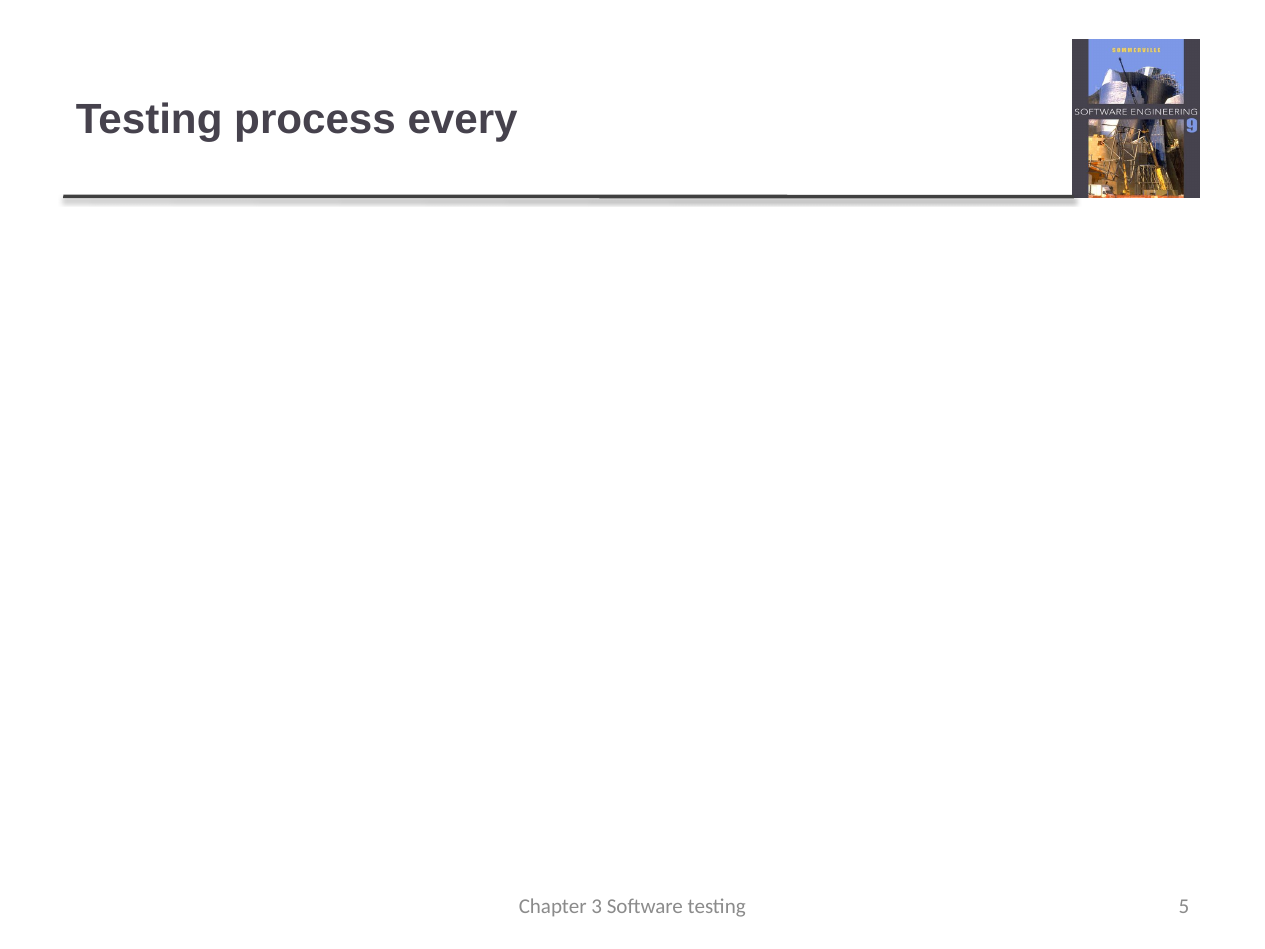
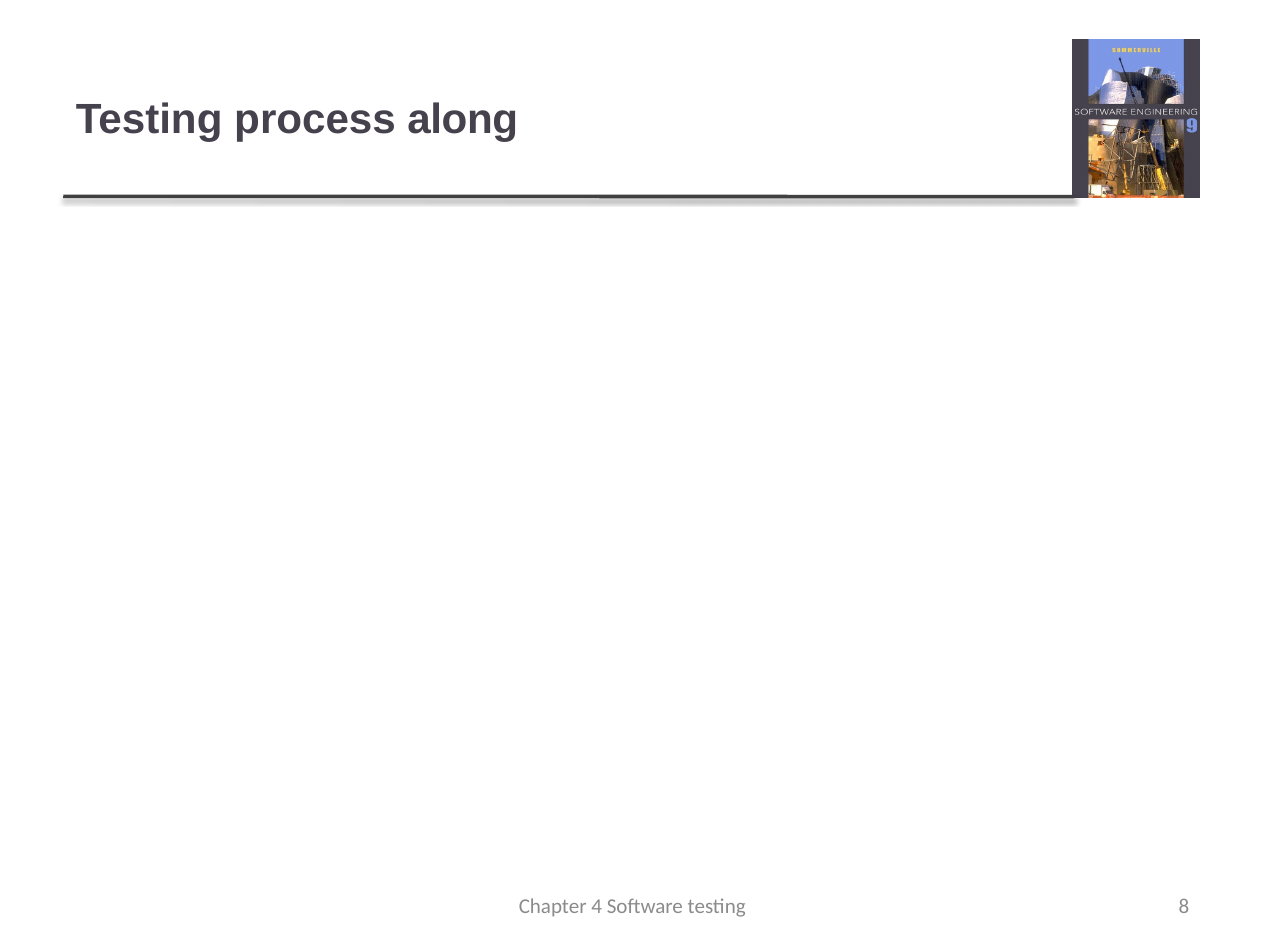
every: every -> along
3: 3 -> 4
5: 5 -> 8
